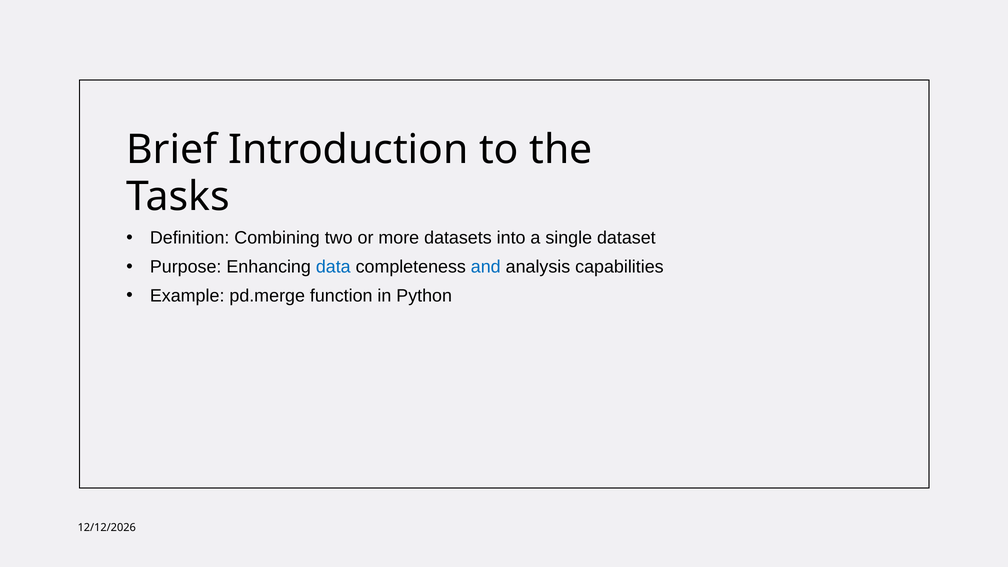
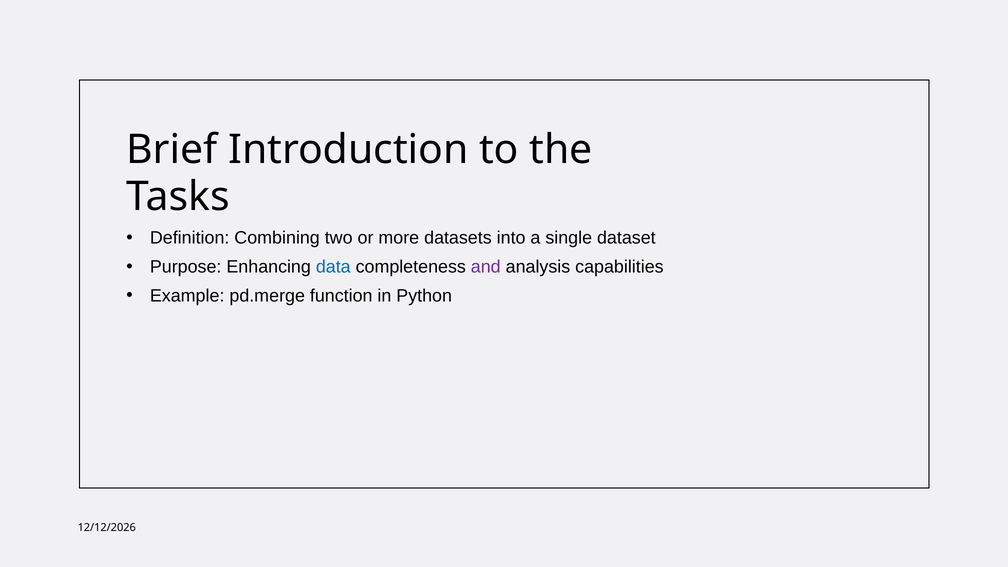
and colour: blue -> purple
